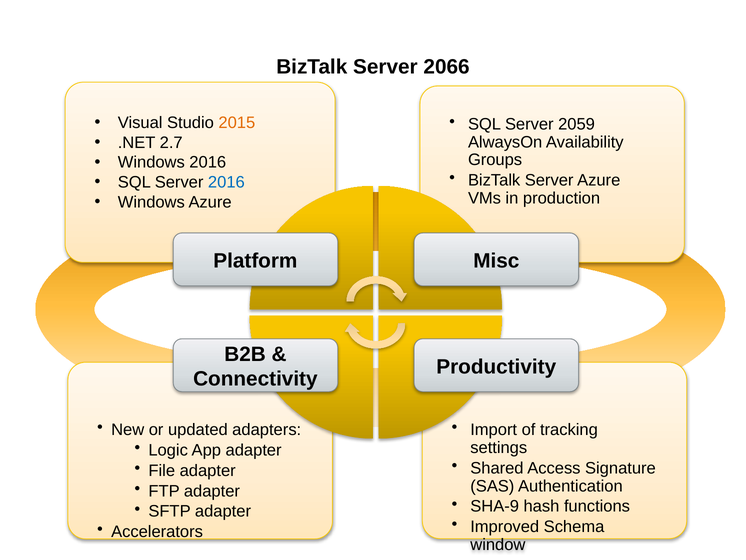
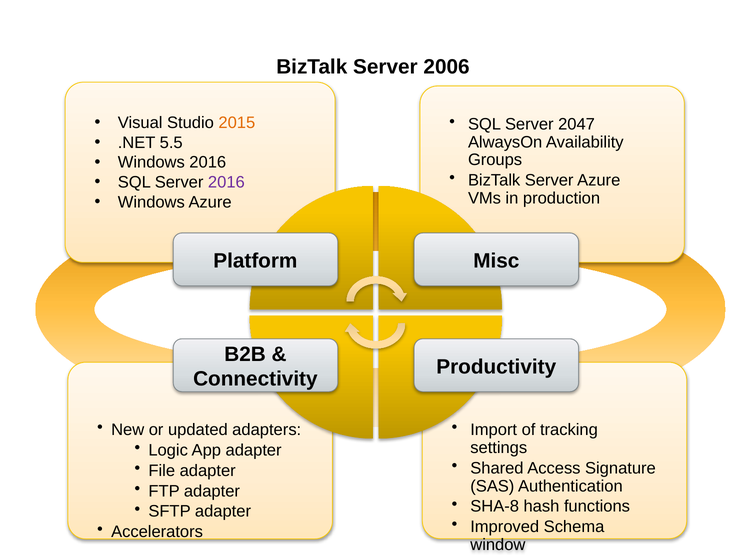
2066: 2066 -> 2006
2059: 2059 -> 2047
2.7: 2.7 -> 5.5
2016 at (226, 182) colour: blue -> purple
SHA-9: SHA-9 -> SHA-8
